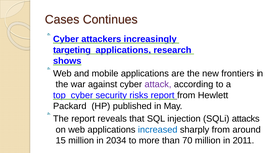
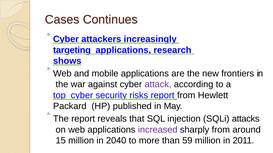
increased colour: blue -> purple
2034: 2034 -> 2040
70: 70 -> 59
